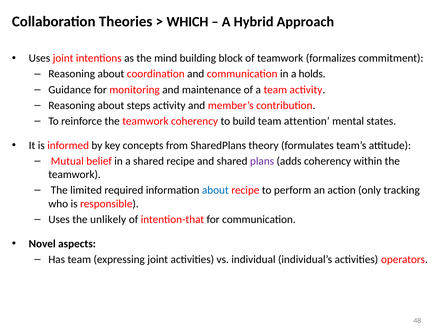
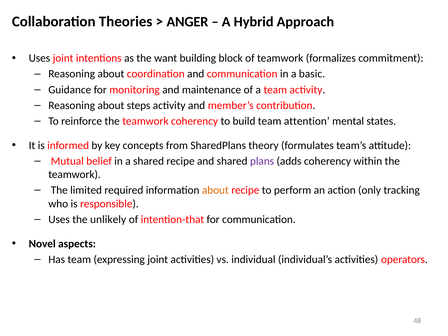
WHICH: WHICH -> ANGER
mind: mind -> want
holds: holds -> basic
about at (215, 190) colour: blue -> orange
